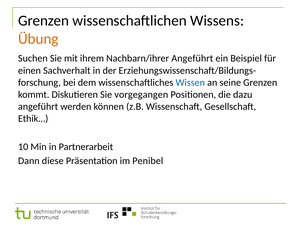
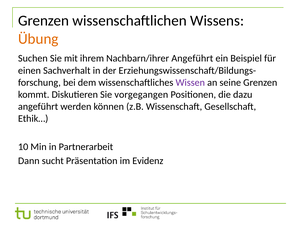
Wissen colour: blue -> purple
diese: diese -> sucht
Penibel: Penibel -> Evidenz
